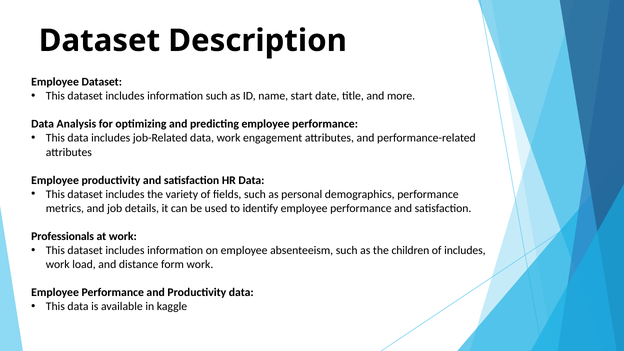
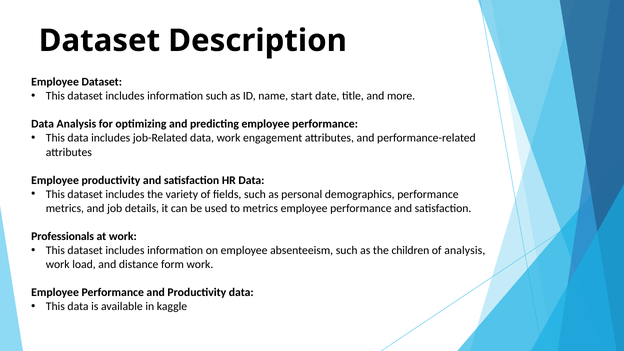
to identify: identify -> metrics
of includes: includes -> analysis
